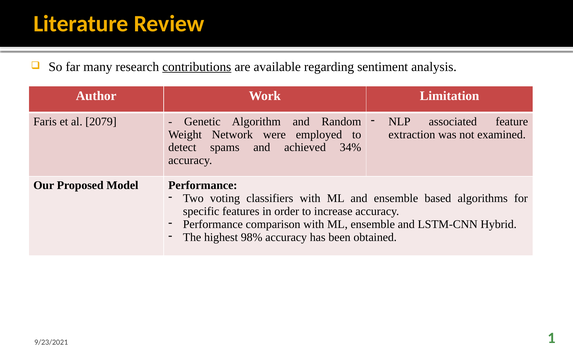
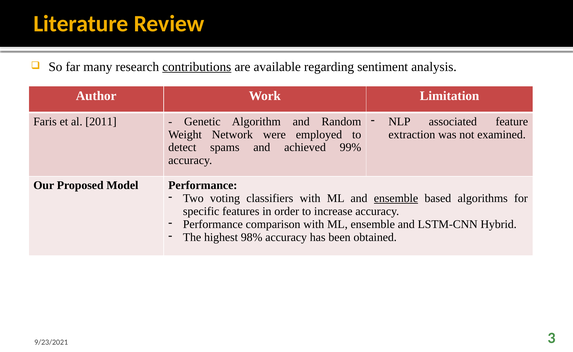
2079: 2079 -> 2011
34%: 34% -> 99%
ensemble at (396, 198) underline: none -> present
1: 1 -> 3
